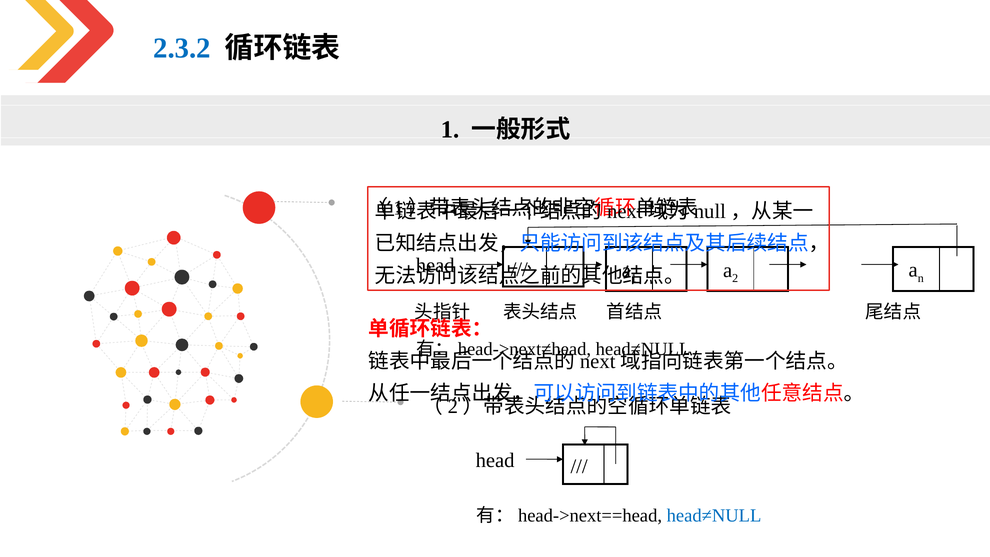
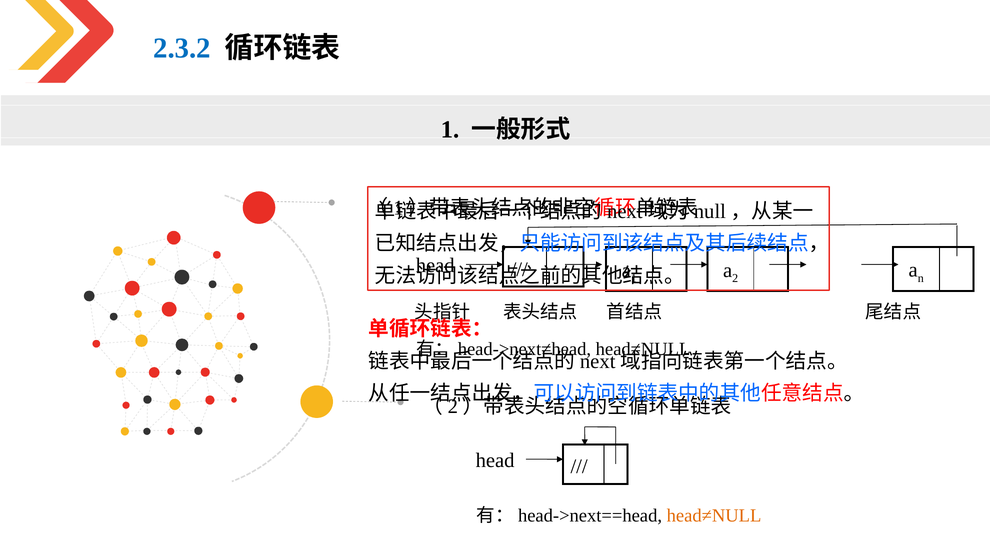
head≠NULL at (714, 516) colour: blue -> orange
